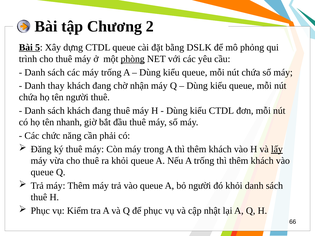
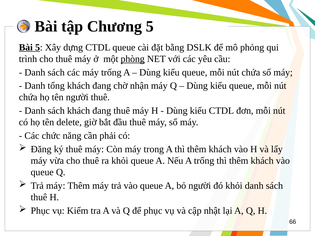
Chương 2: 2 -> 5
thay: thay -> tổng
nhanh: nhanh -> delete
lấy underline: present -> none
